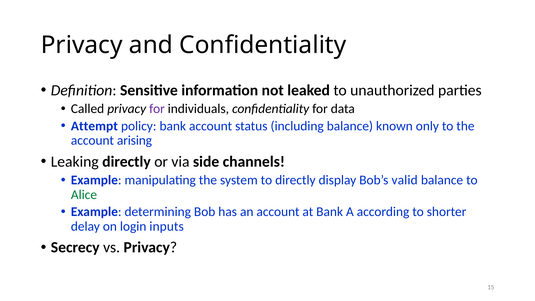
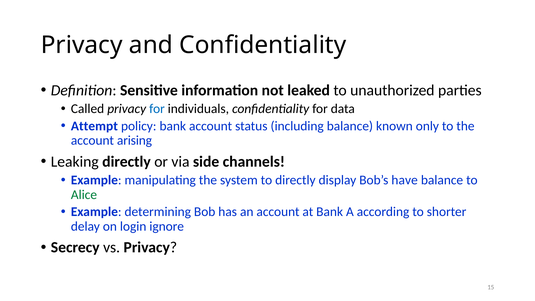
for at (157, 109) colour: purple -> blue
valid: valid -> have
inputs: inputs -> ignore
